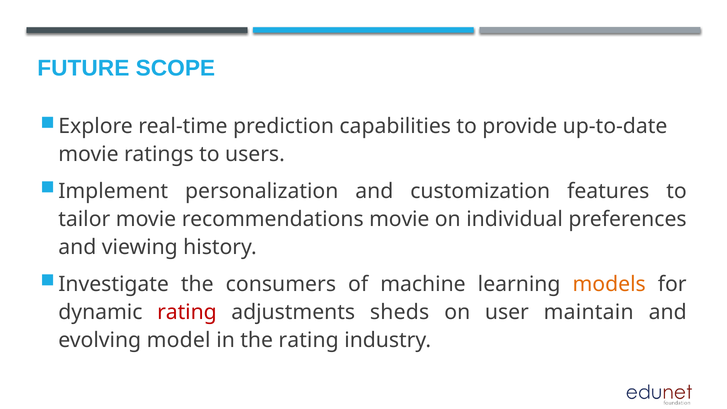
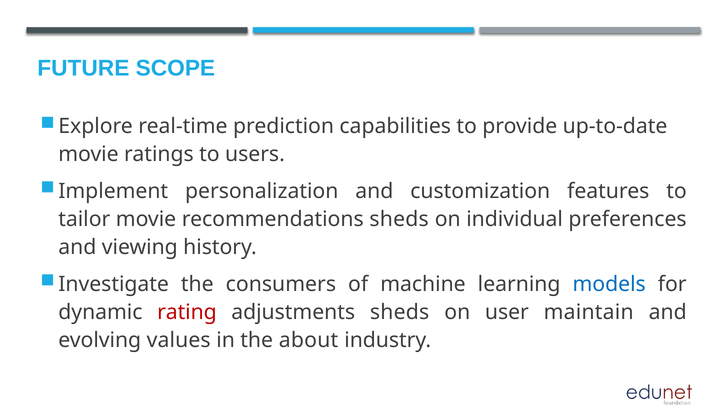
recommendations movie: movie -> sheds
models colour: orange -> blue
model: model -> values
the rating: rating -> about
